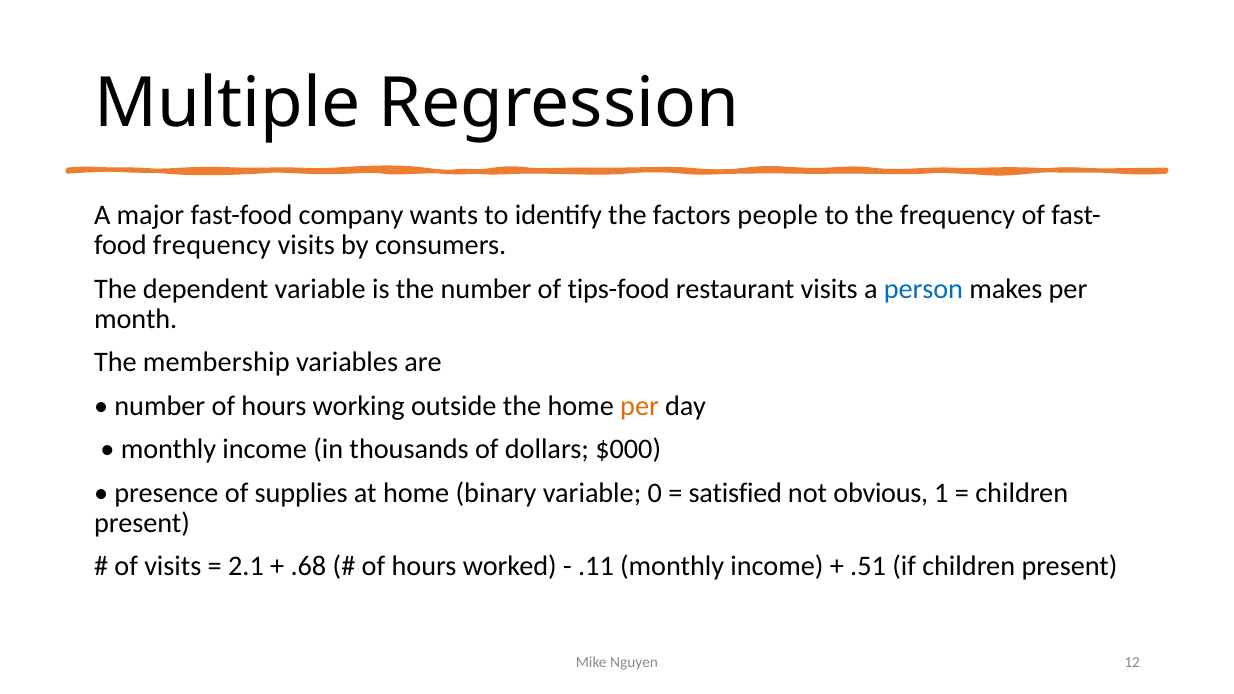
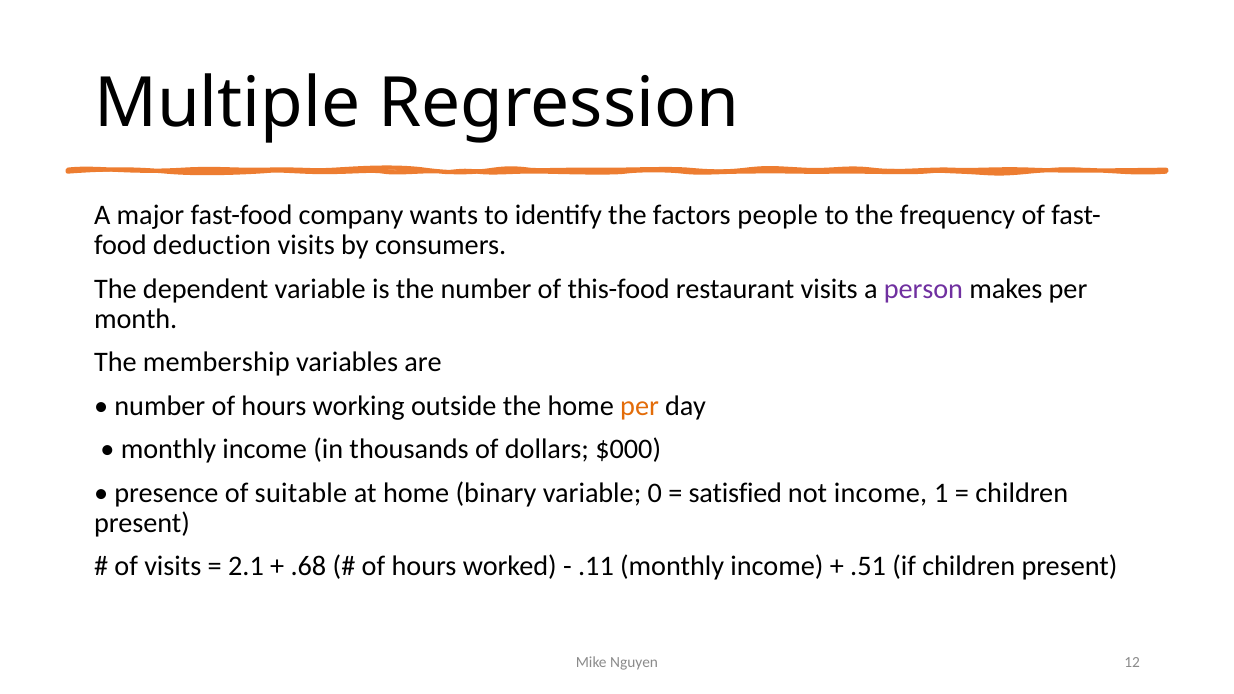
frequency at (212, 245): frequency -> deduction
tips-food: tips-food -> this-food
person colour: blue -> purple
supplies: supplies -> suitable
not obvious: obvious -> income
